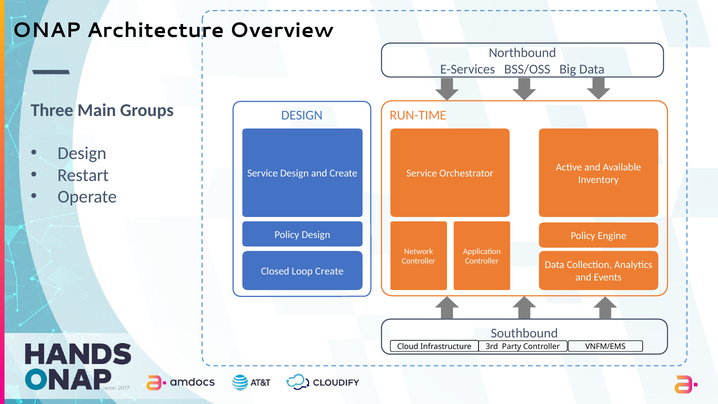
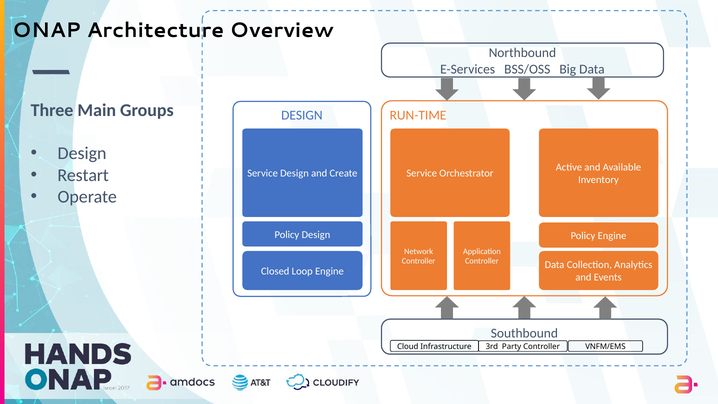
Loop Create: Create -> Engine
